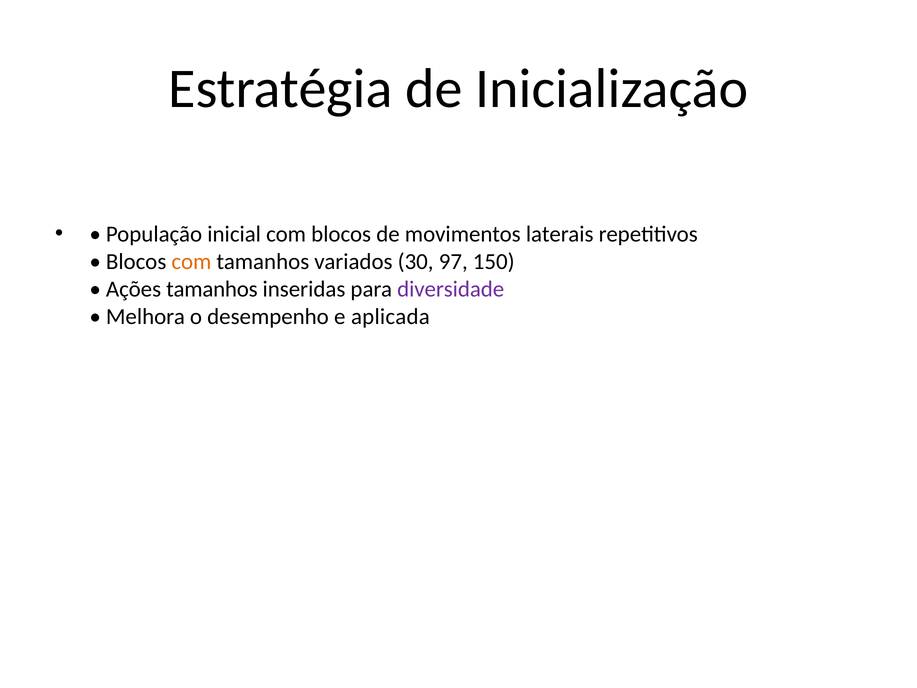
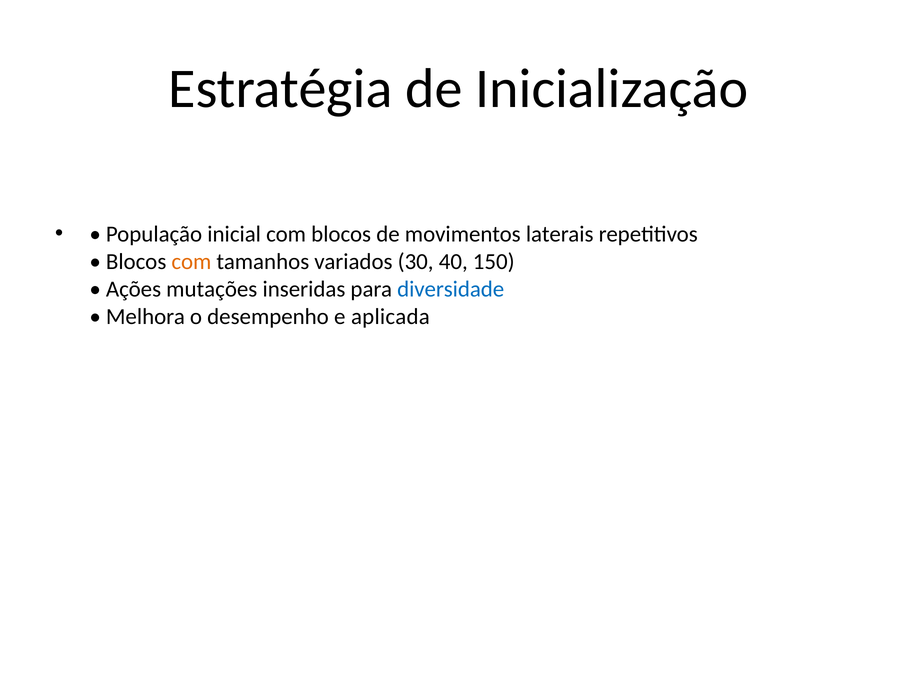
97: 97 -> 40
Ações tamanhos: tamanhos -> mutações
diversidade colour: purple -> blue
